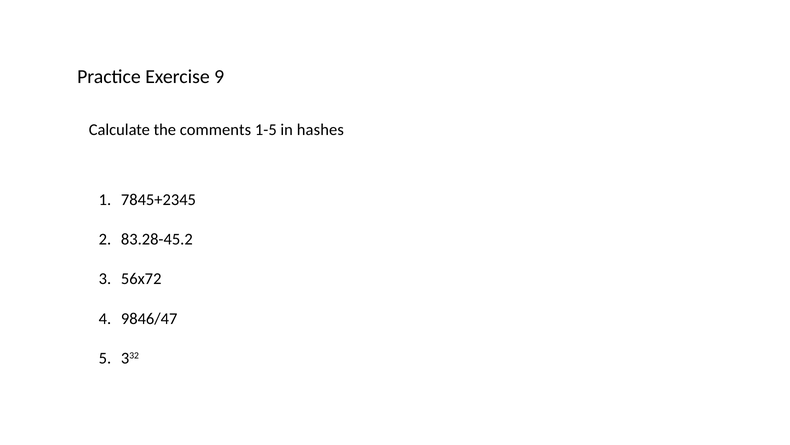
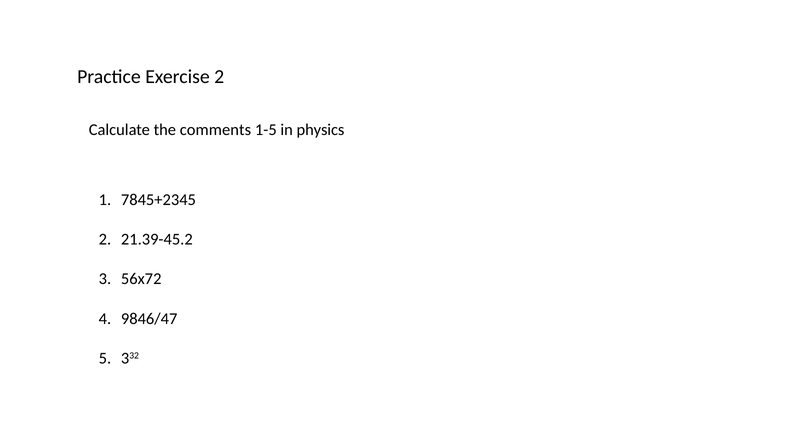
Exercise 9: 9 -> 2
hashes: hashes -> physics
83.28-45.2: 83.28-45.2 -> 21.39-45.2
